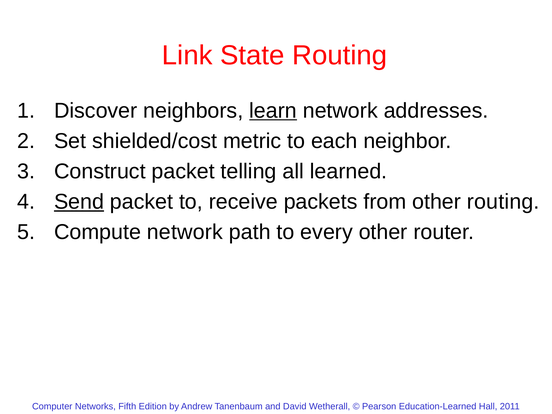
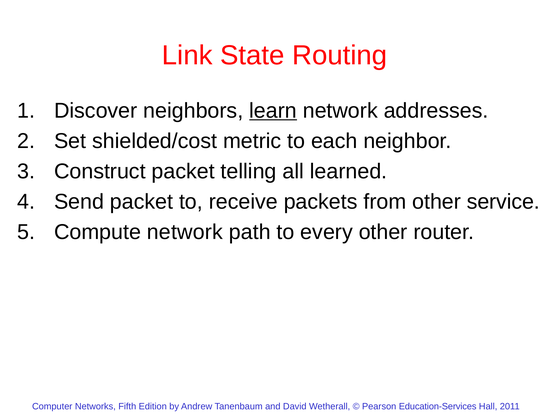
Send underline: present -> none
other routing: routing -> service
Education-Learned: Education-Learned -> Education-Services
